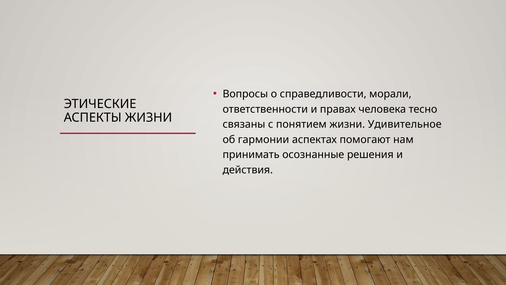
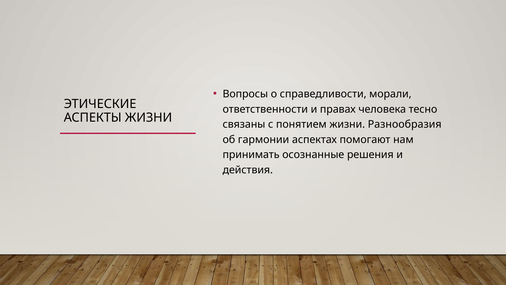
Удивительное: Удивительное -> Разнообразия
